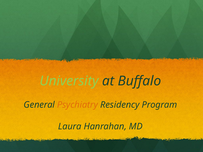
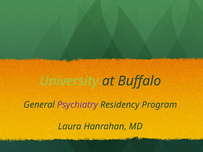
Psychiatry colour: orange -> purple
